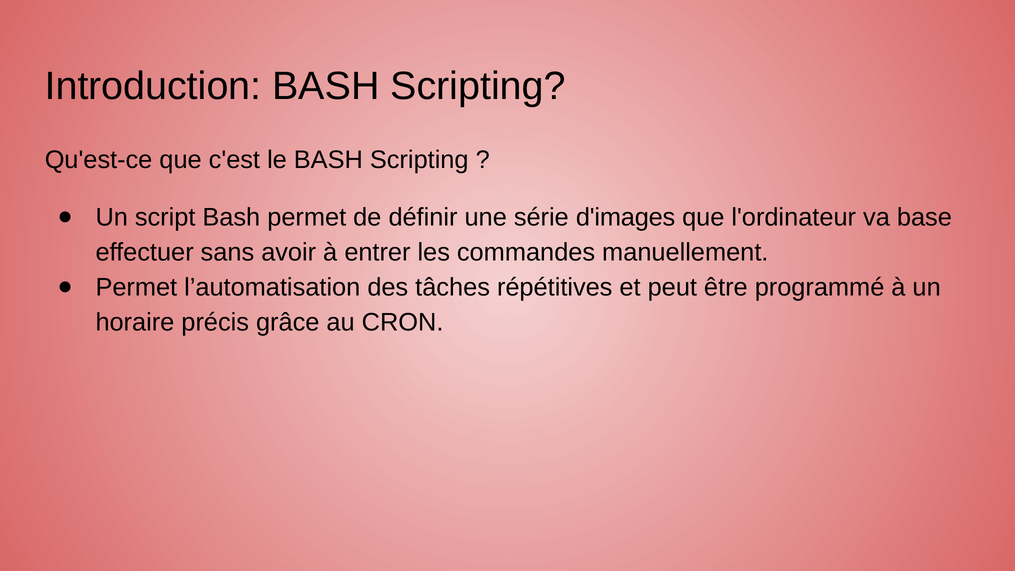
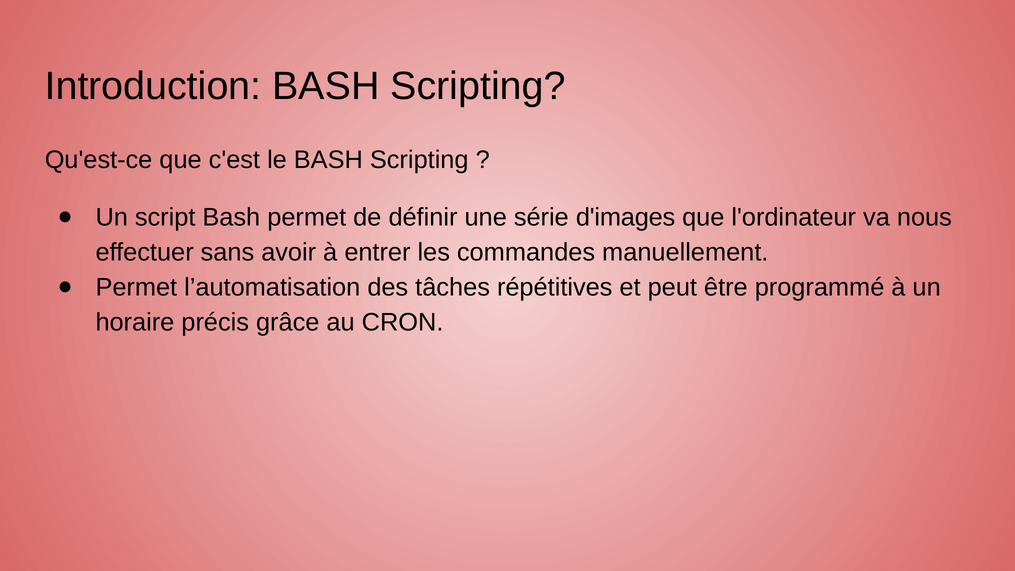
base: base -> nous
